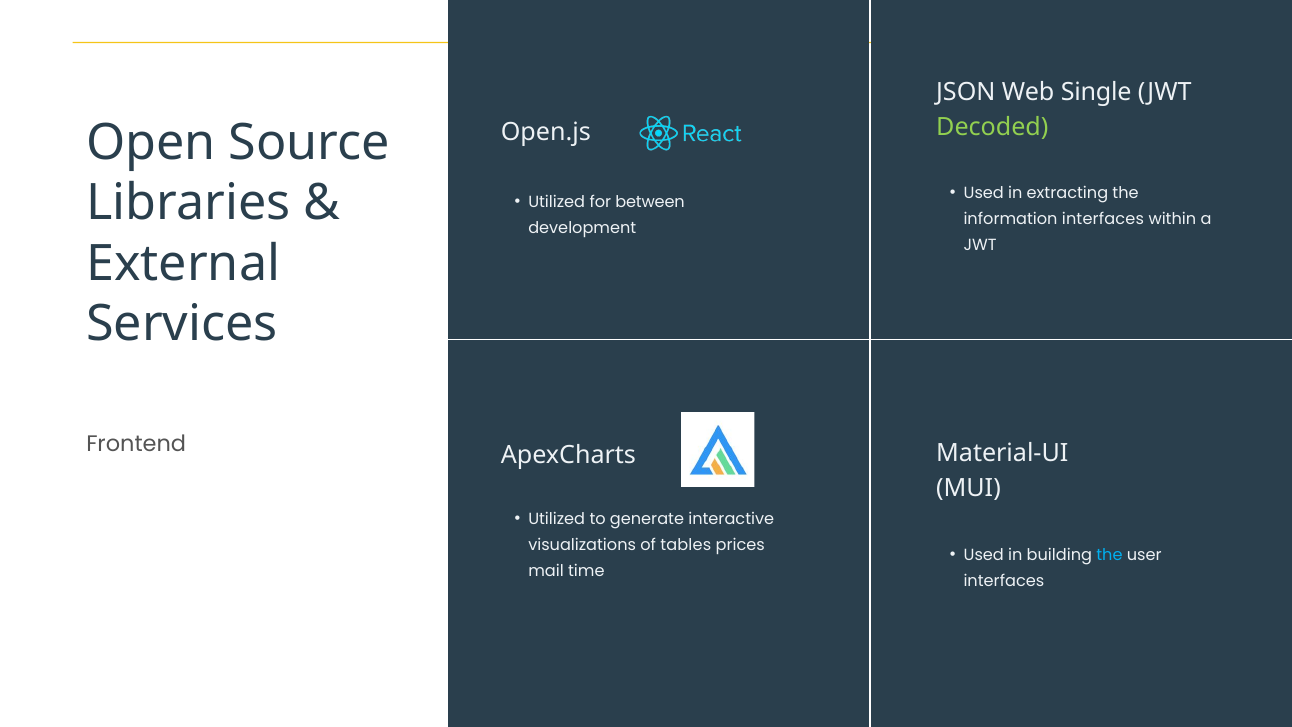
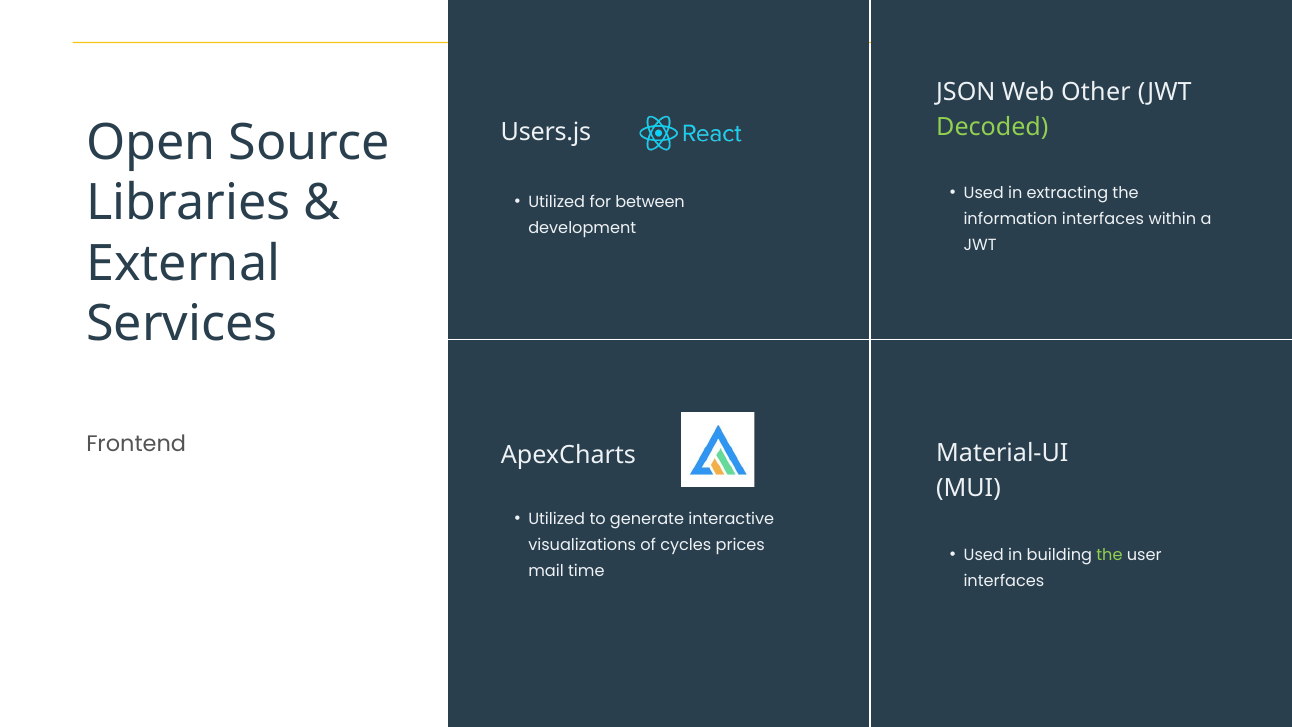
Single: Single -> Other
Open.js: Open.js -> Users.js
tables: tables -> cycles
the at (1109, 555) colour: light blue -> light green
